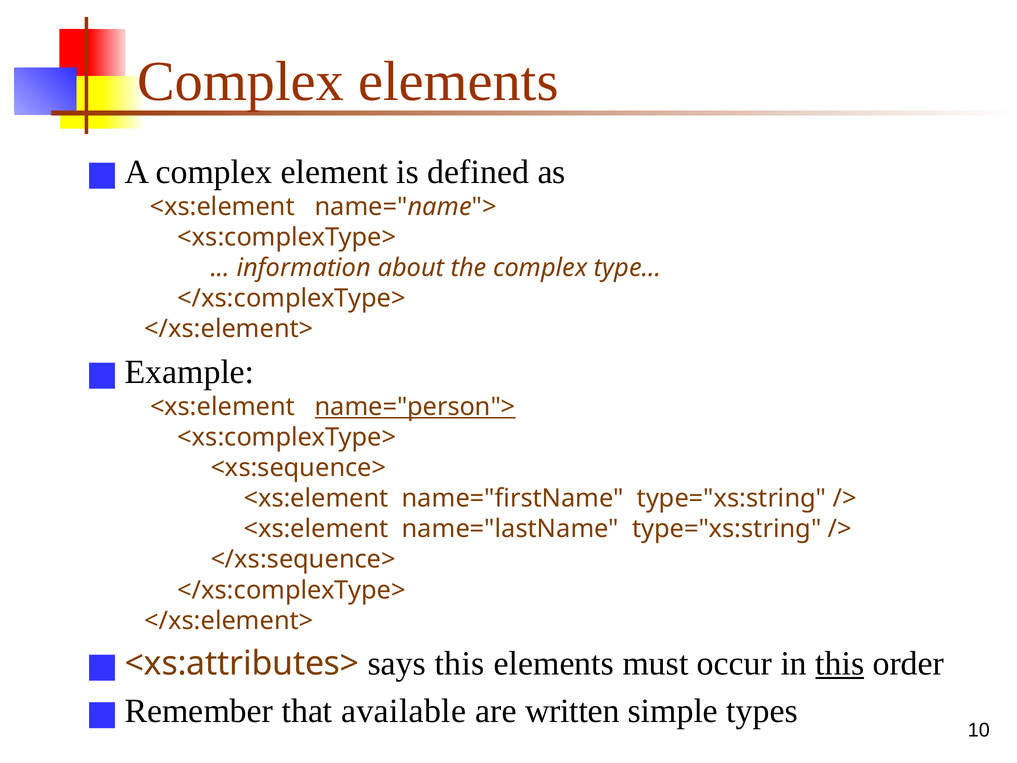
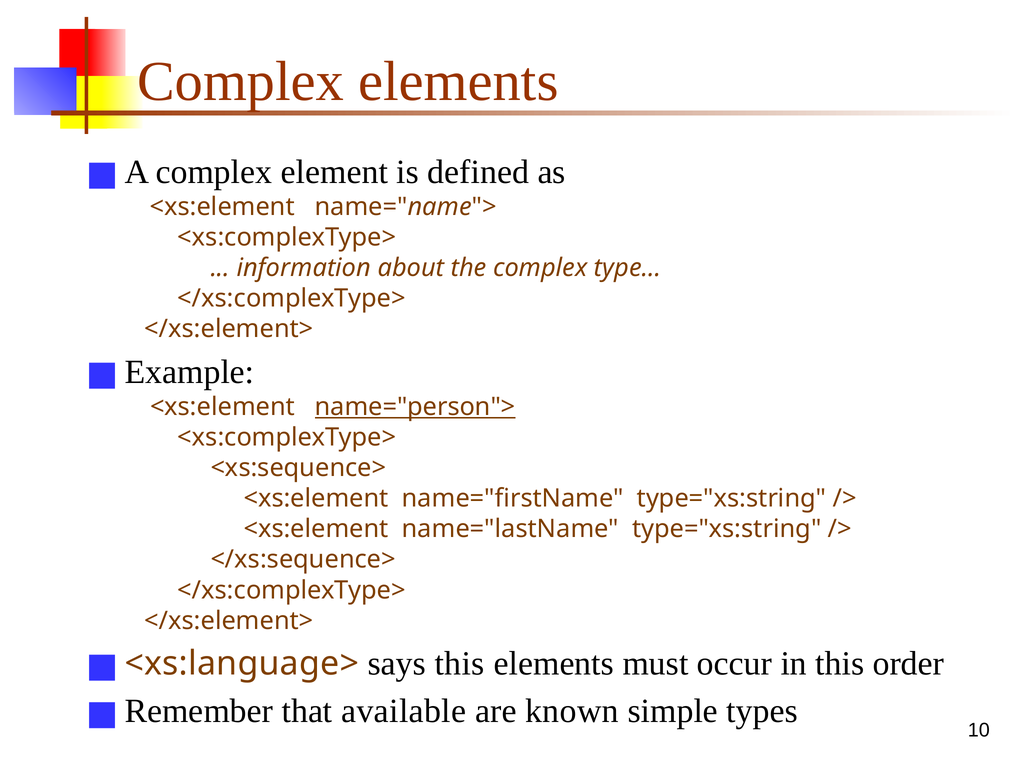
<xs:attributes>: <xs:attributes> -> <xs:language>
this at (840, 663) underline: present -> none
written: written -> known
